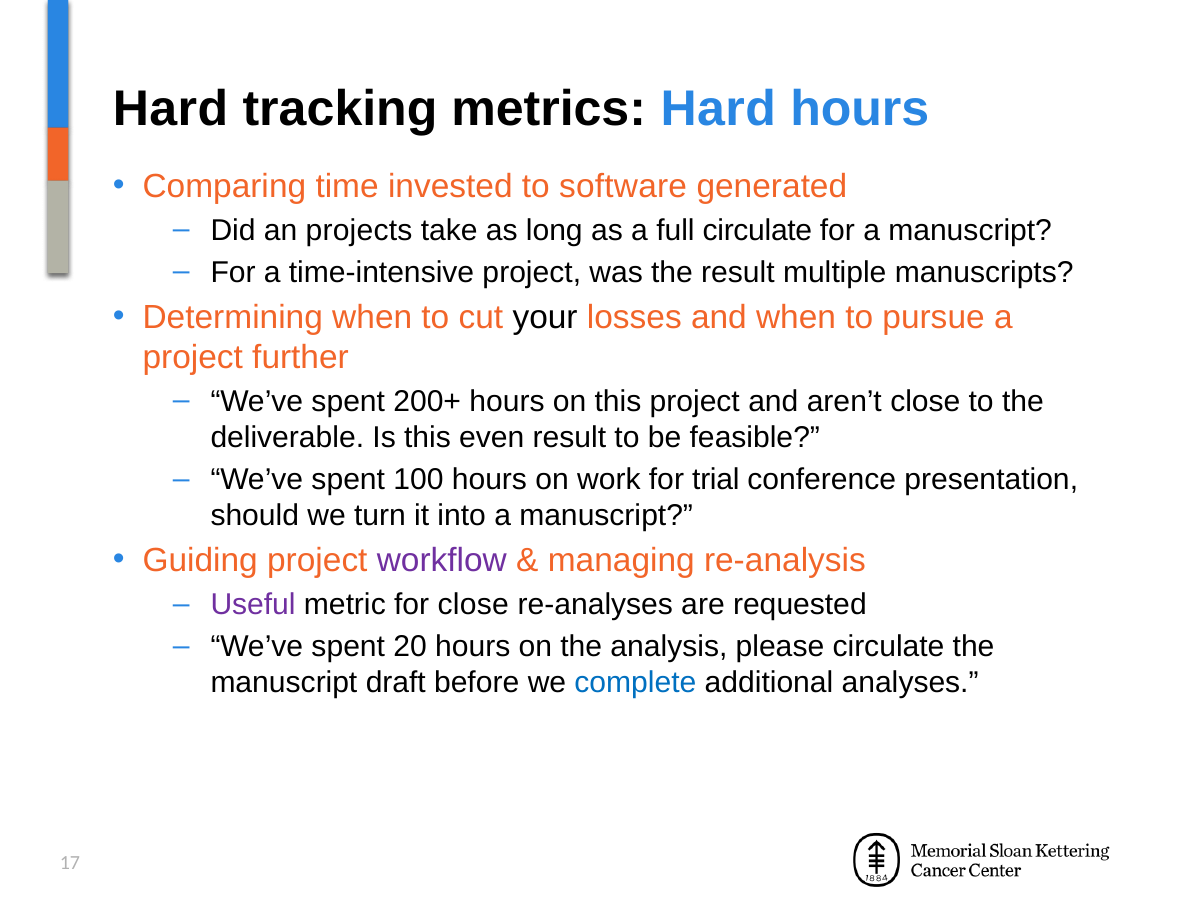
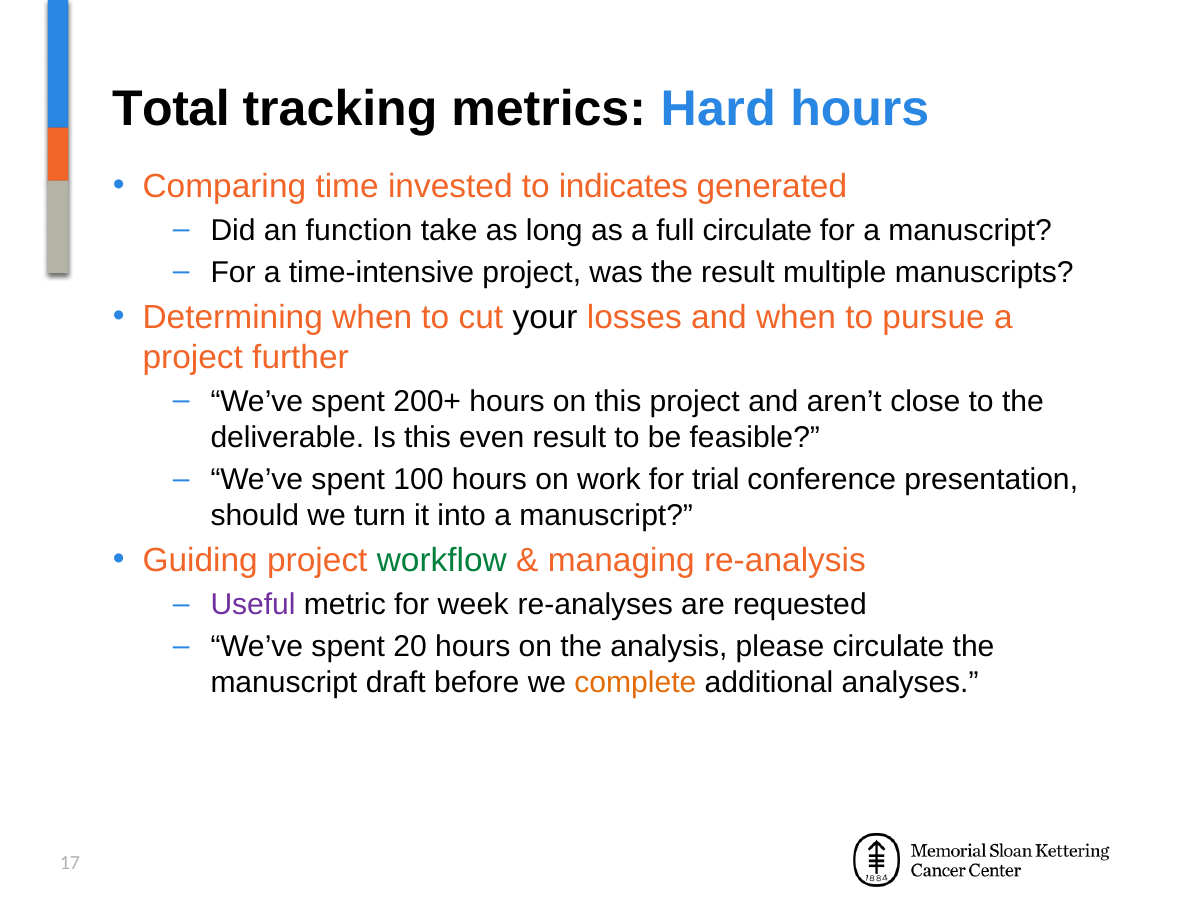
Hard at (170, 109): Hard -> Total
software: software -> indicates
projects: projects -> function
workflow colour: purple -> green
for close: close -> week
complete colour: blue -> orange
